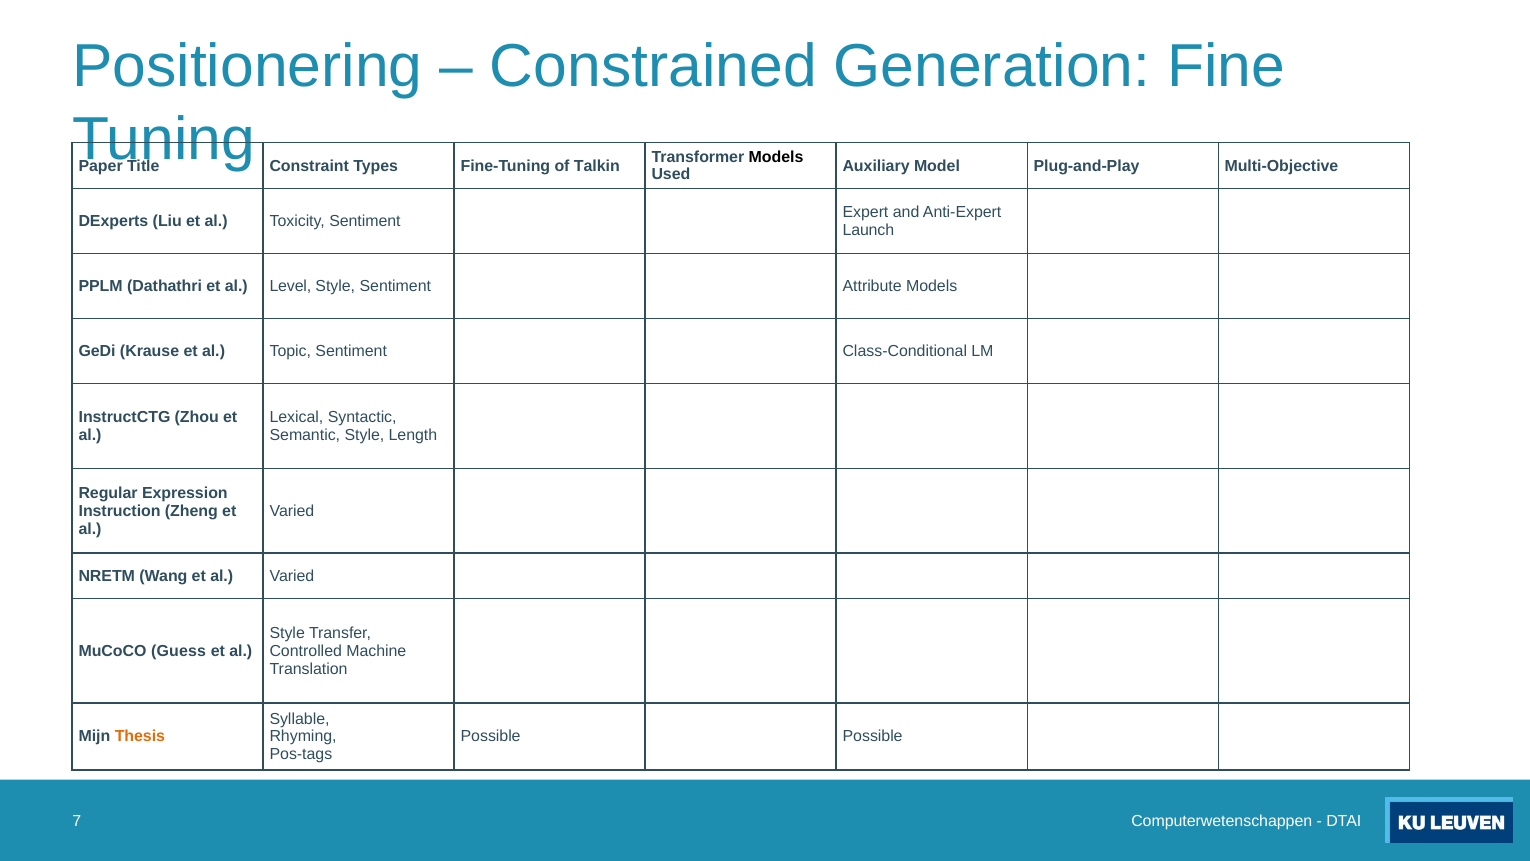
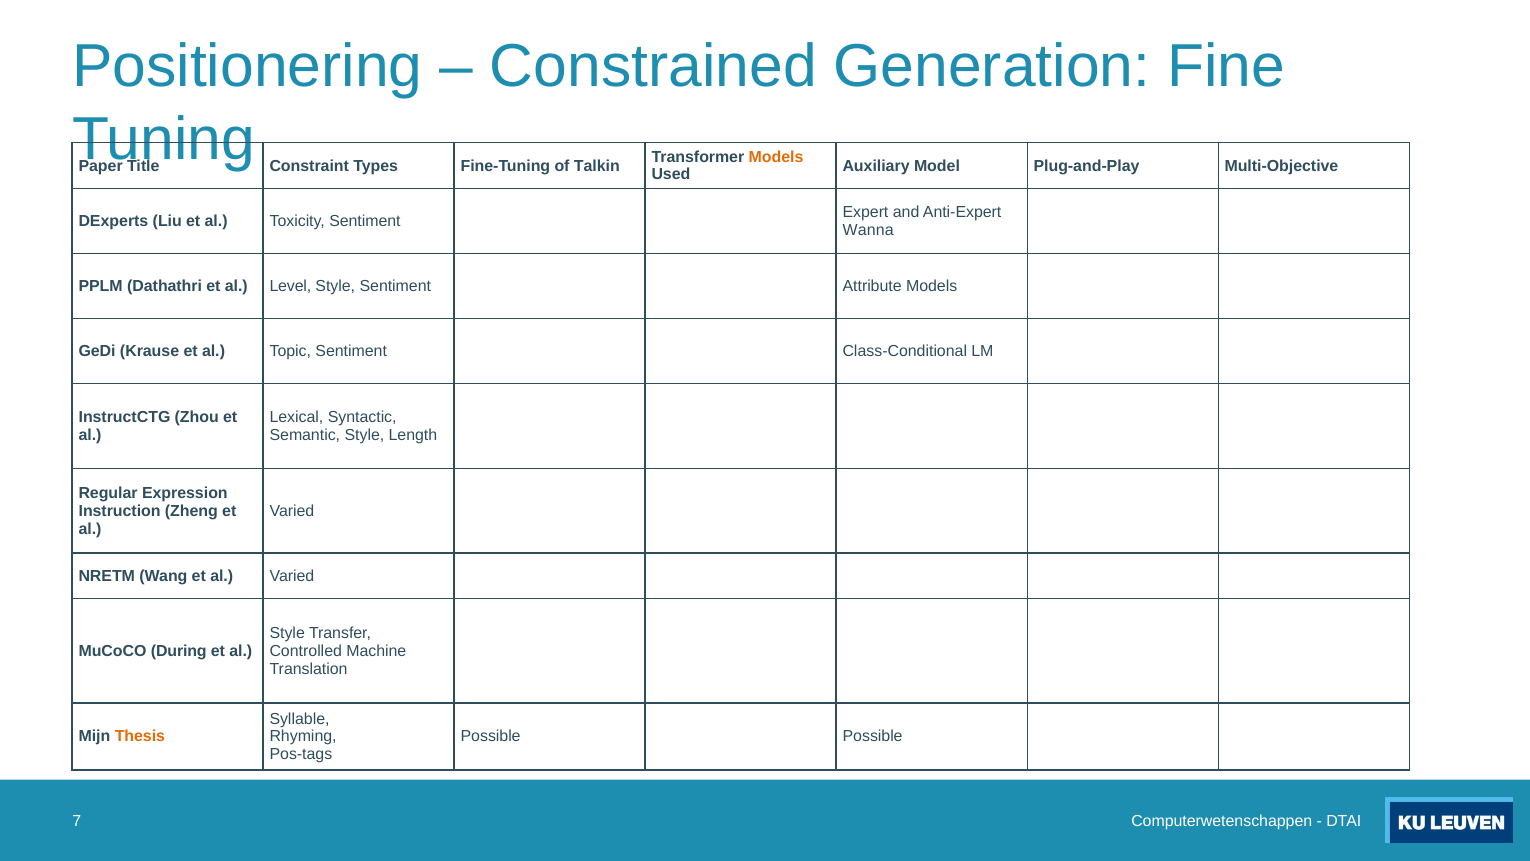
Models at (776, 157) colour: black -> orange
Launch: Launch -> Wanna
Guess: Guess -> During
